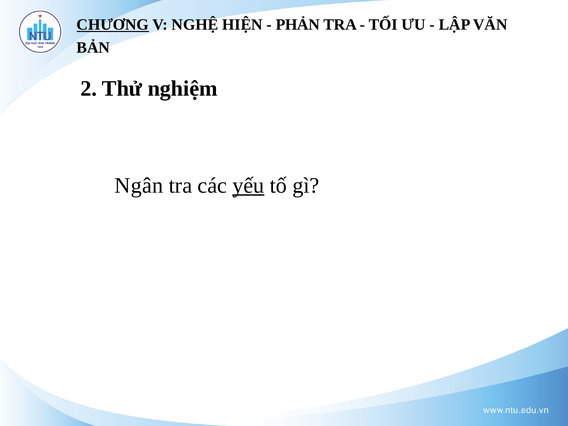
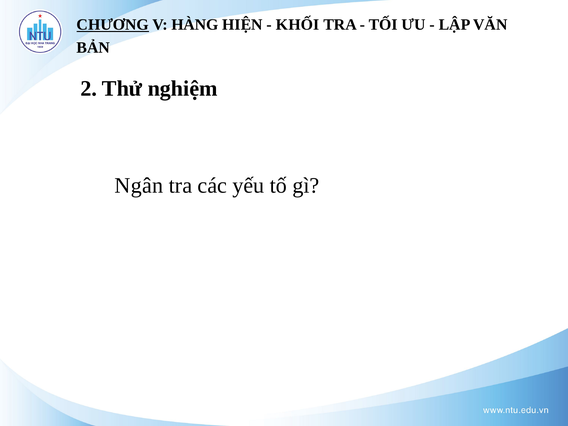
NGHỆ: NGHỆ -> HÀNG
PHẢN: PHẢN -> KHỐI
yếu underline: present -> none
